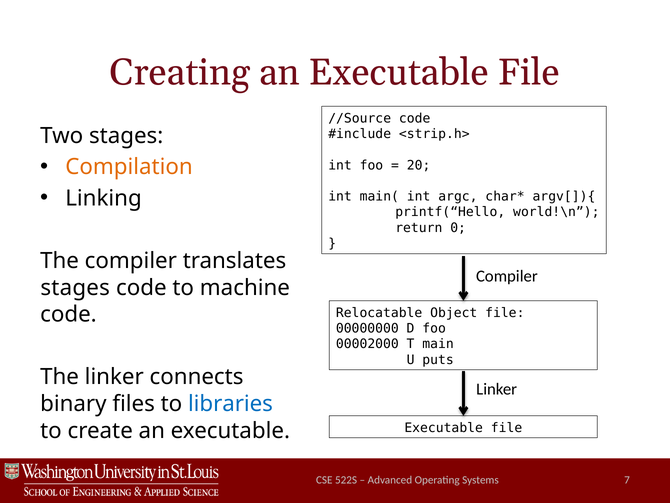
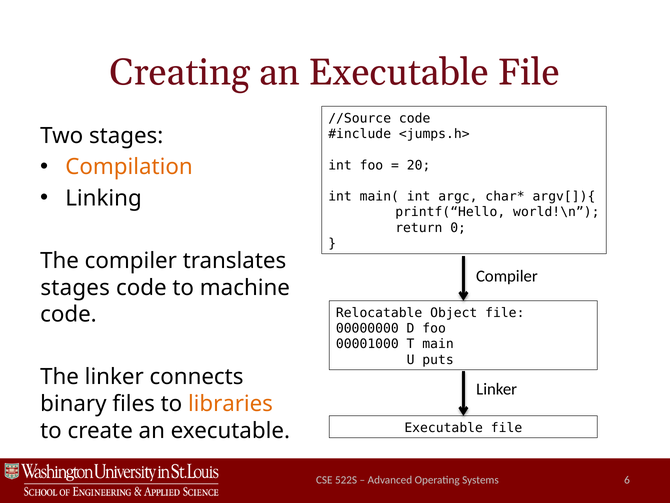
<strip.h>: <strip.h> -> <jumps.h>
00002000: 00002000 -> 00001000
libraries colour: blue -> orange
7: 7 -> 6
